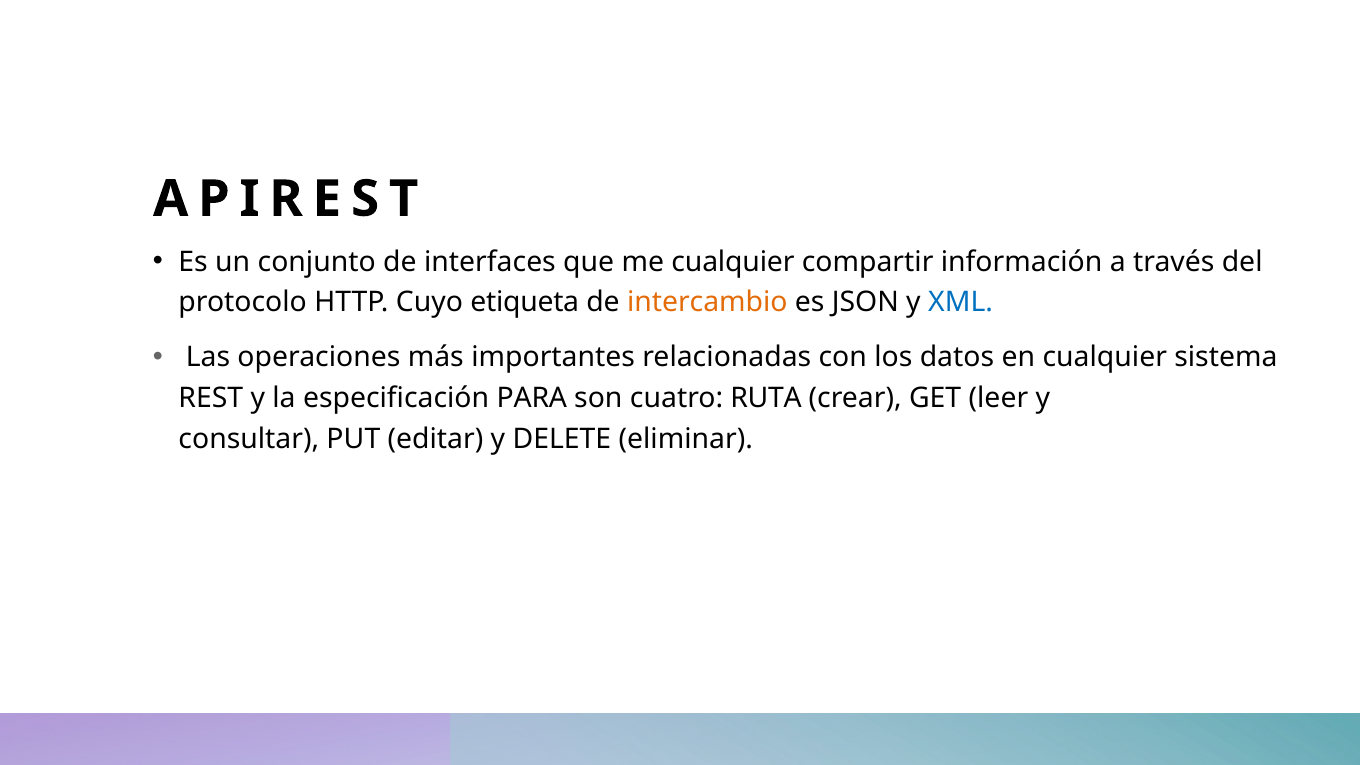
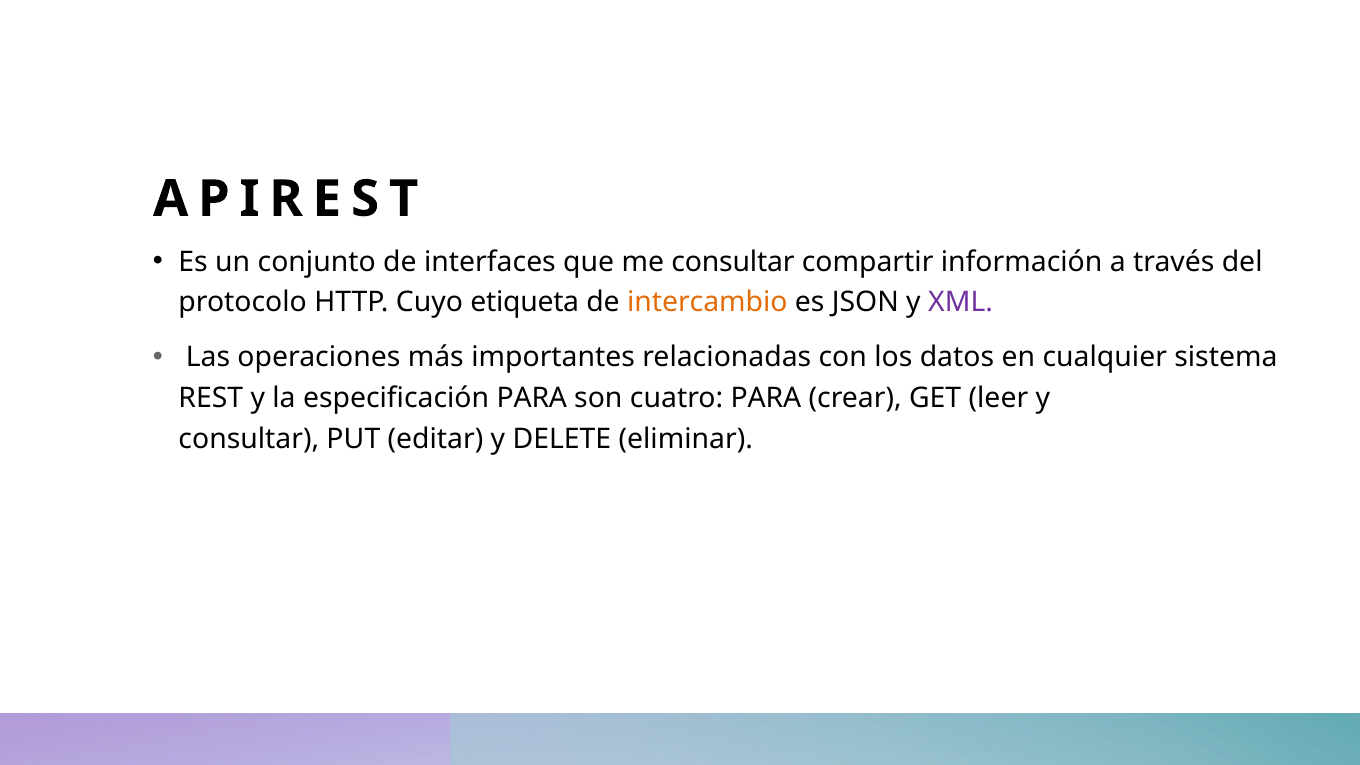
me cualquier: cualquier -> consultar
XML colour: blue -> purple
cuatro RUTA: RUTA -> PARA
